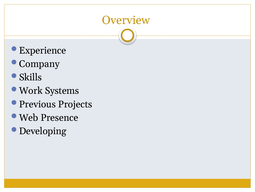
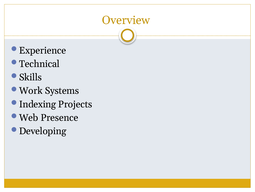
Company: Company -> Technical
Previous: Previous -> Indexing
